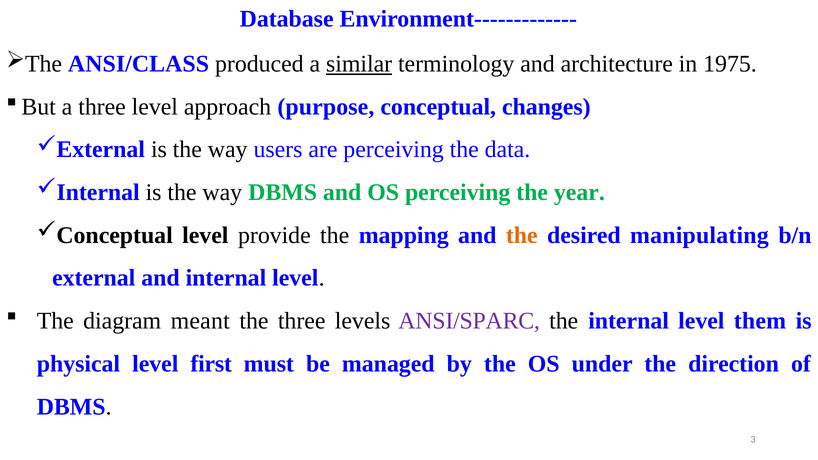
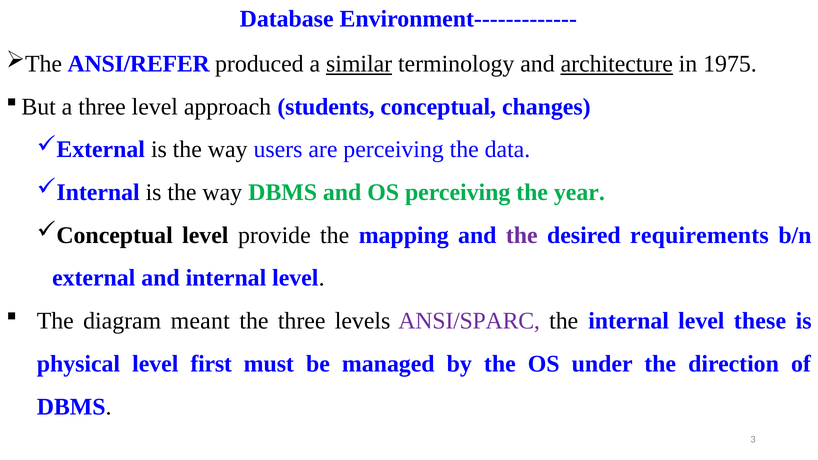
ANSI/CLASS: ANSI/CLASS -> ANSI/REFER
architecture underline: none -> present
purpose: purpose -> students
the at (522, 235) colour: orange -> purple
manipulating: manipulating -> requirements
them: them -> these
